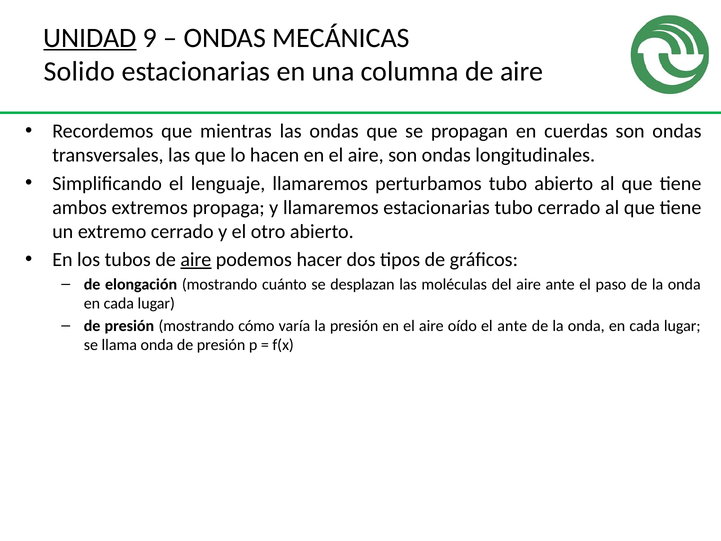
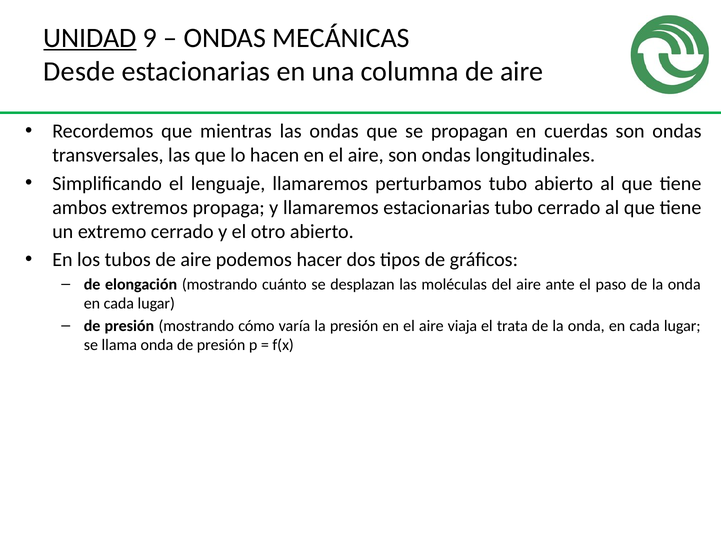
Solido: Solido -> Desde
aire at (196, 260) underline: present -> none
oído: oído -> viaja
el ante: ante -> trata
